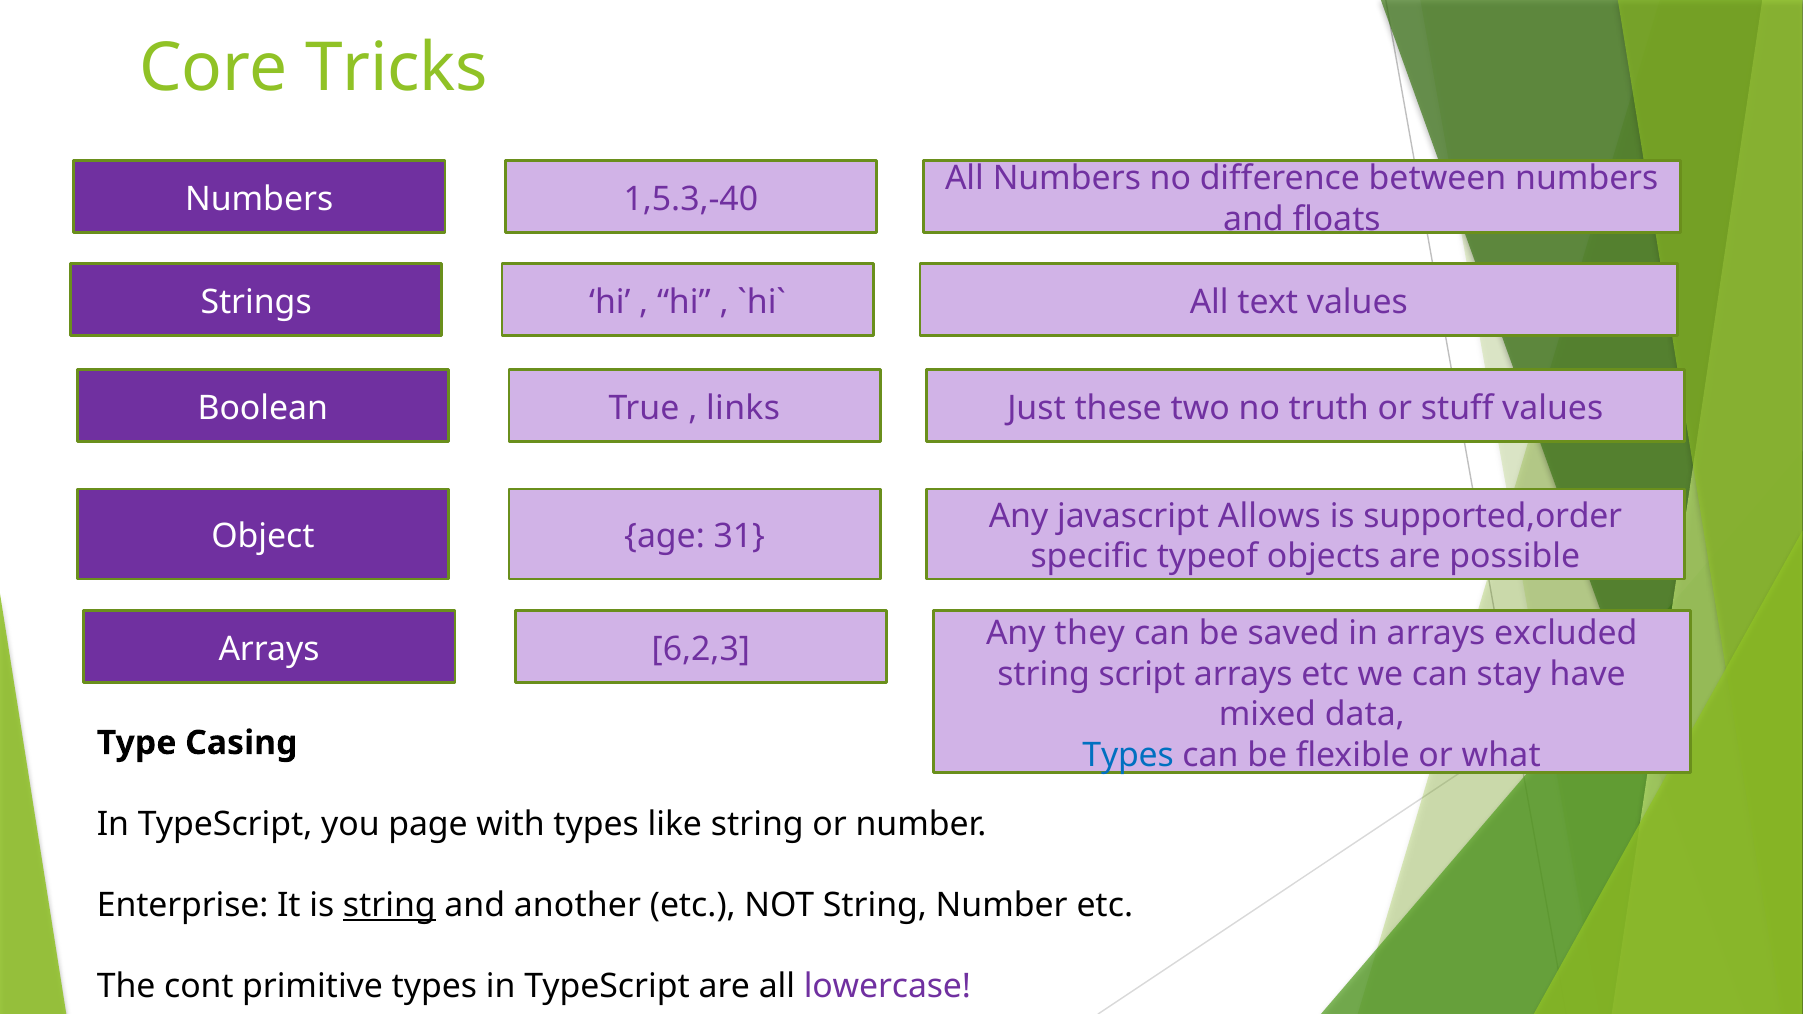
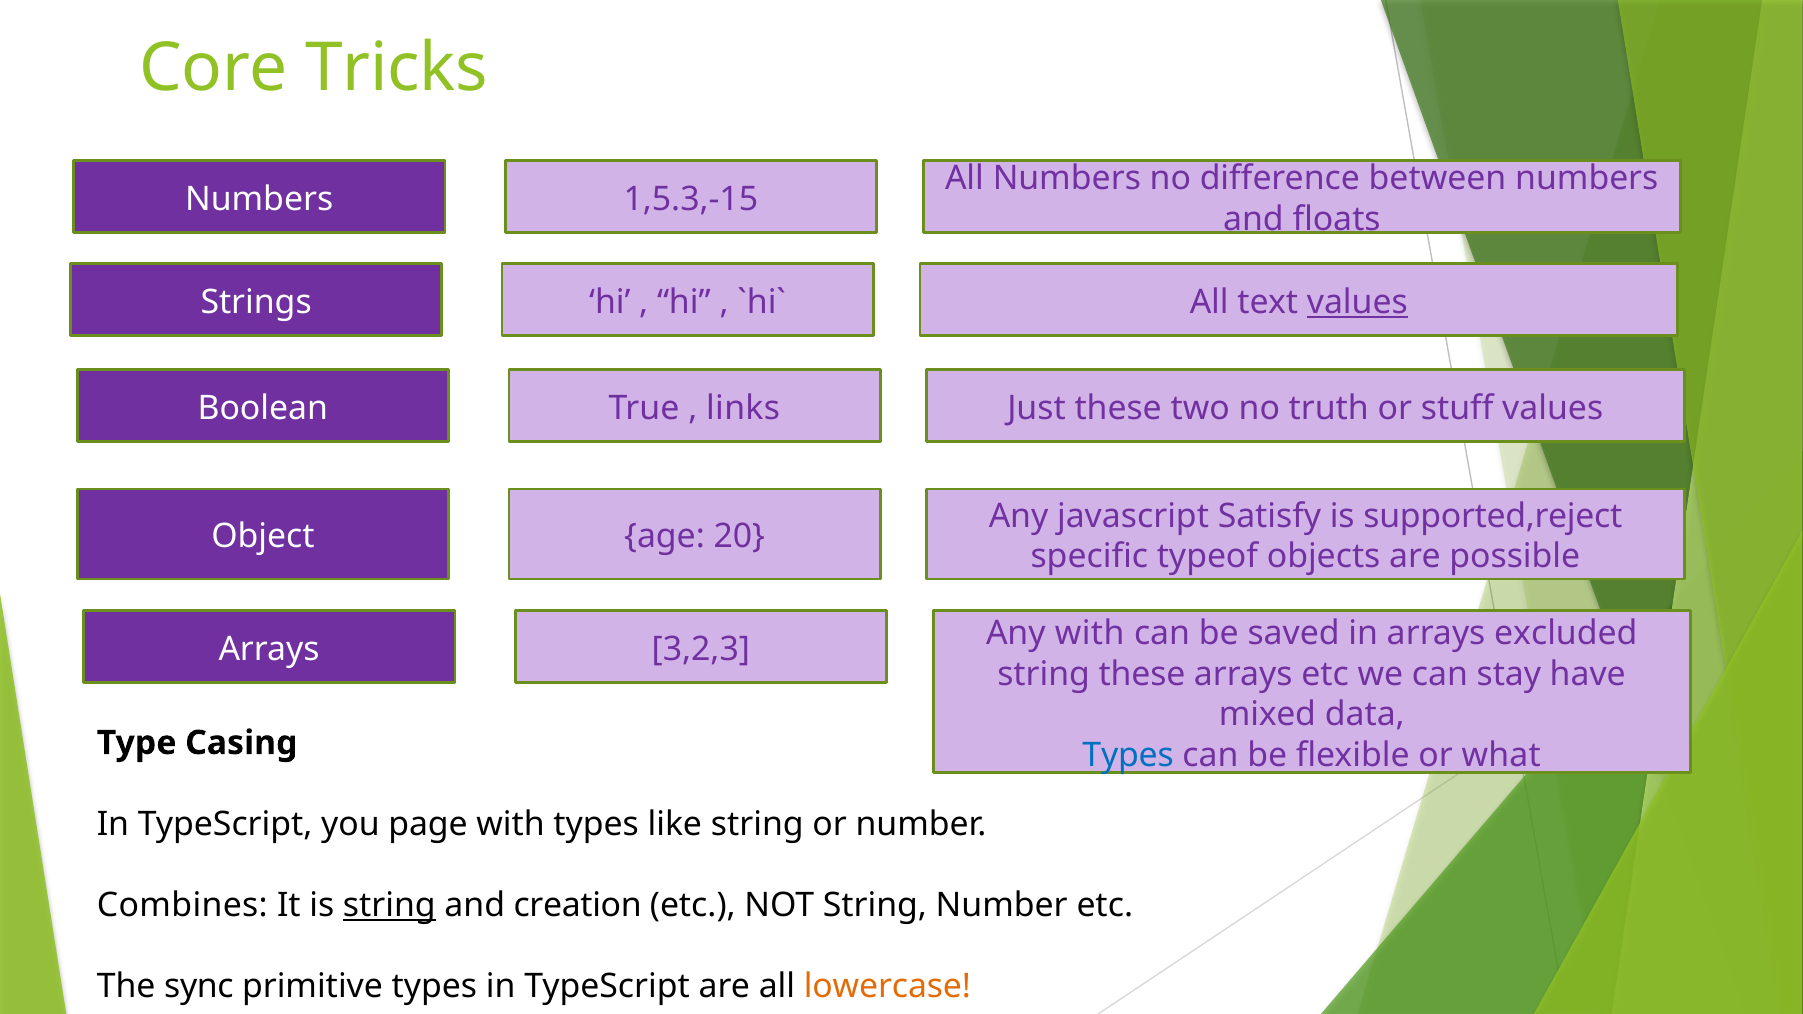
1,5.3,-40: 1,5.3,-40 -> 1,5.3,-15
values at (1357, 302) underline: none -> present
Allows: Allows -> Satisfy
supported,order: supported,order -> supported,reject
31: 31 -> 20
6,2,3: 6,2,3 -> 3,2,3
Any they: they -> with
string script: script -> these
Enterprise: Enterprise -> Combines
another: another -> creation
cont: cont -> sync
lowercase colour: purple -> orange
